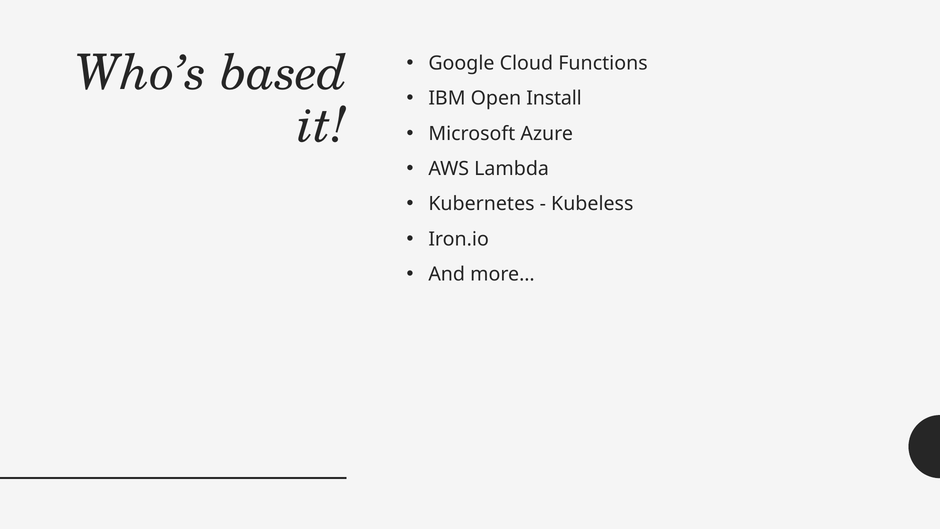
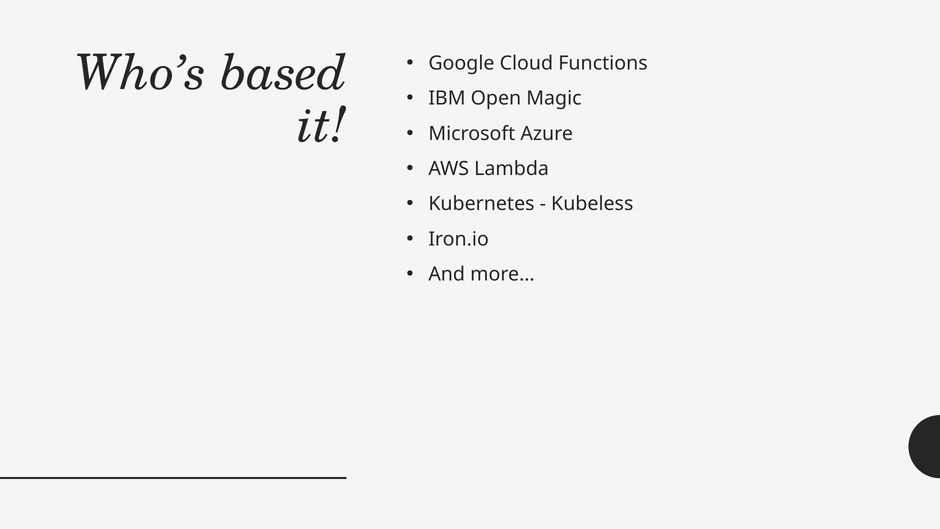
Install: Install -> Magic
